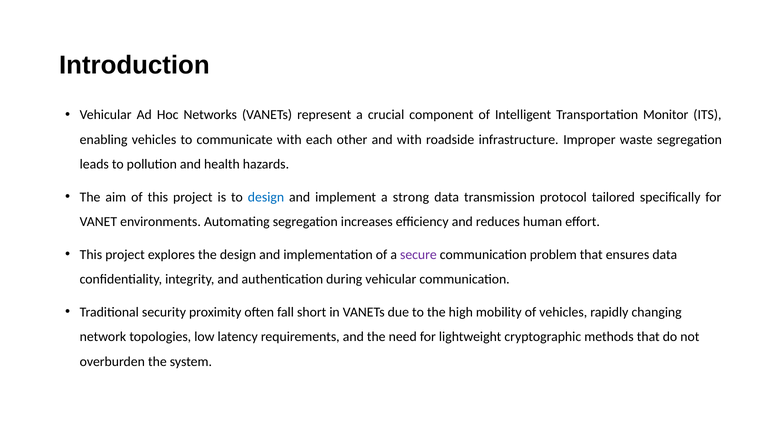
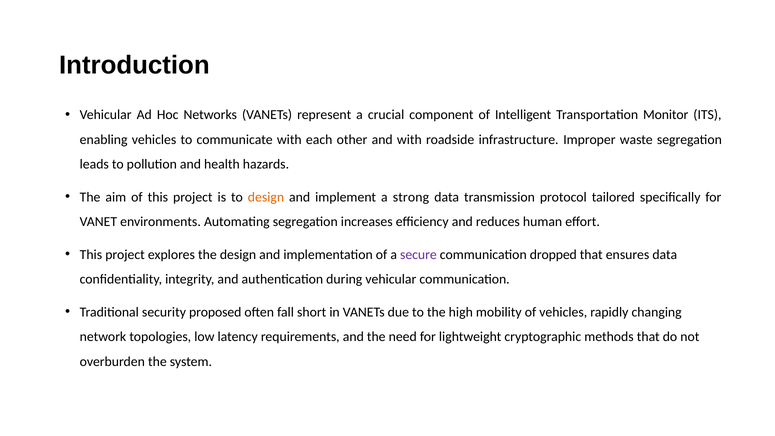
design at (266, 197) colour: blue -> orange
problem: problem -> dropped
proximity: proximity -> proposed
